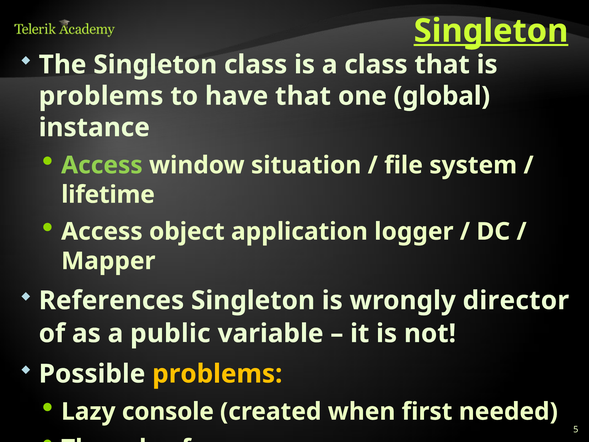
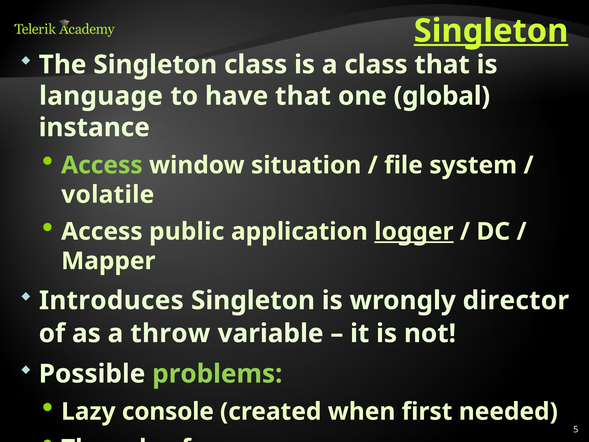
problems at (101, 96): problems -> language
lifetime: lifetime -> volatile
object: object -> public
logger underline: none -> present
References at (111, 300): References -> Introduces
public: public -> throw
problems at (217, 374) colour: yellow -> light green
